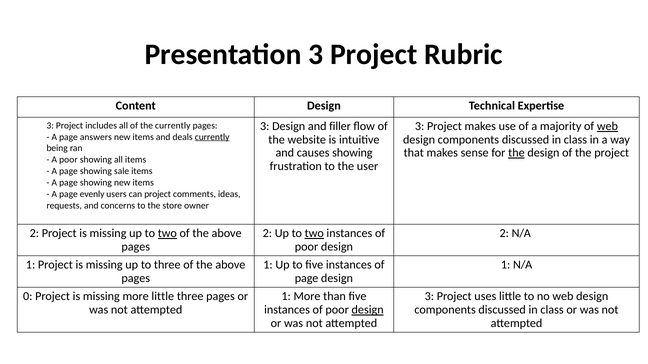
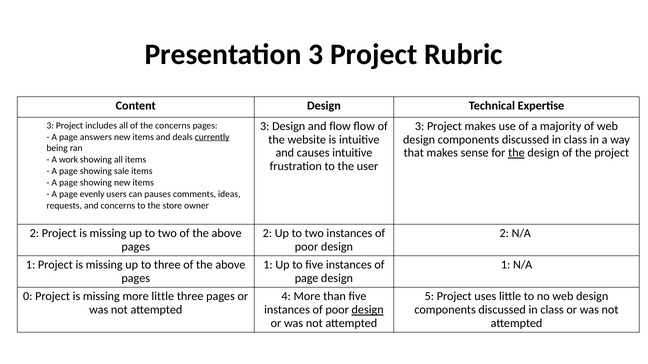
and filler: filler -> flow
web at (607, 126) underline: present -> none
the currently: currently -> concerns
causes showing: showing -> intuitive
A poor: poor -> work
can project: project -> pauses
two at (167, 234) underline: present -> none
two at (314, 234) underline: present -> none
1 at (286, 297): 1 -> 4
3 at (429, 297): 3 -> 5
